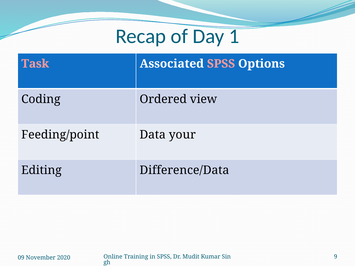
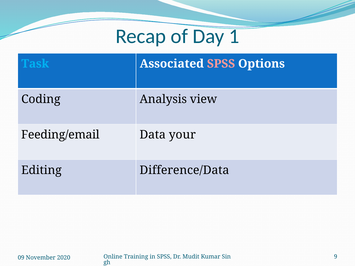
Task colour: pink -> light blue
Ordered: Ordered -> Analysis
Feeding/point: Feeding/point -> Feeding/email
